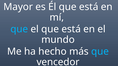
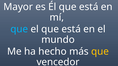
que at (100, 52) colour: light blue -> yellow
